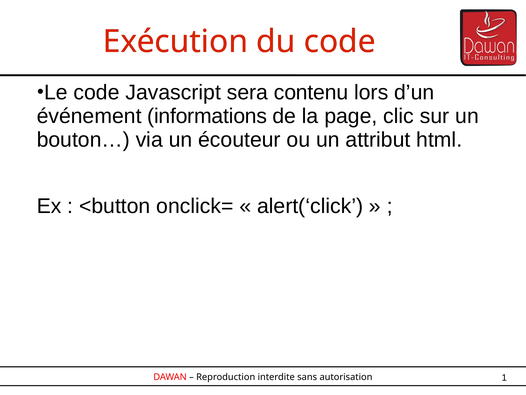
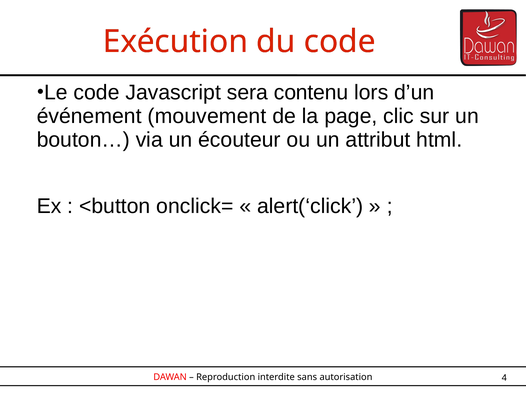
informations: informations -> mouvement
1: 1 -> 4
